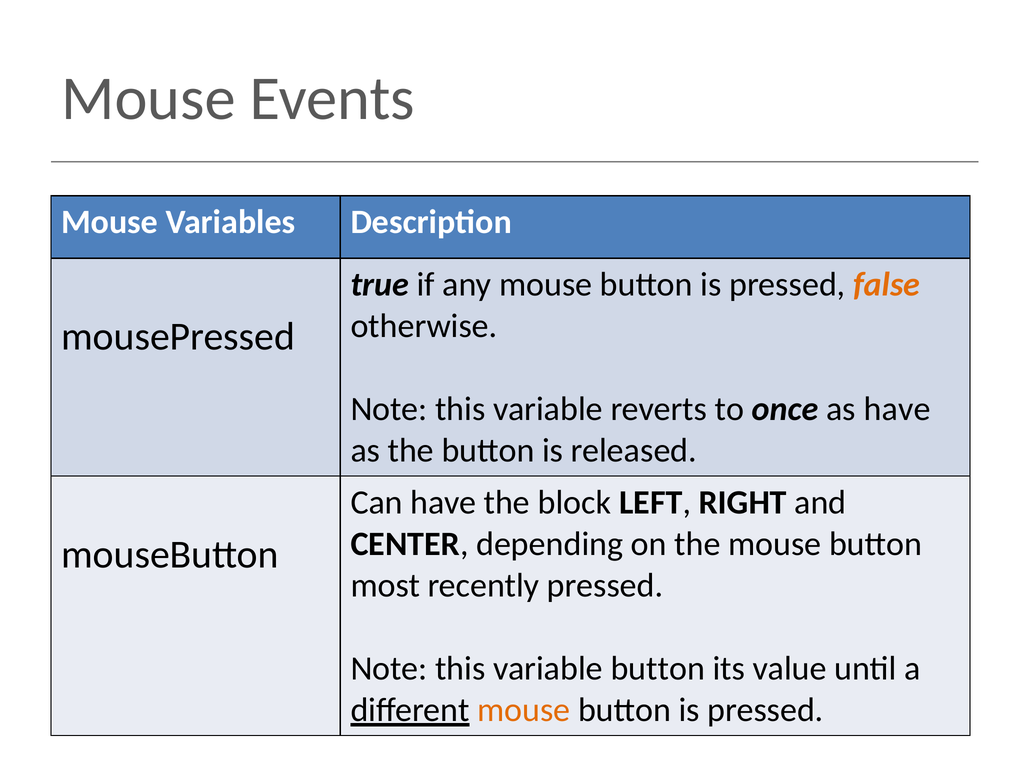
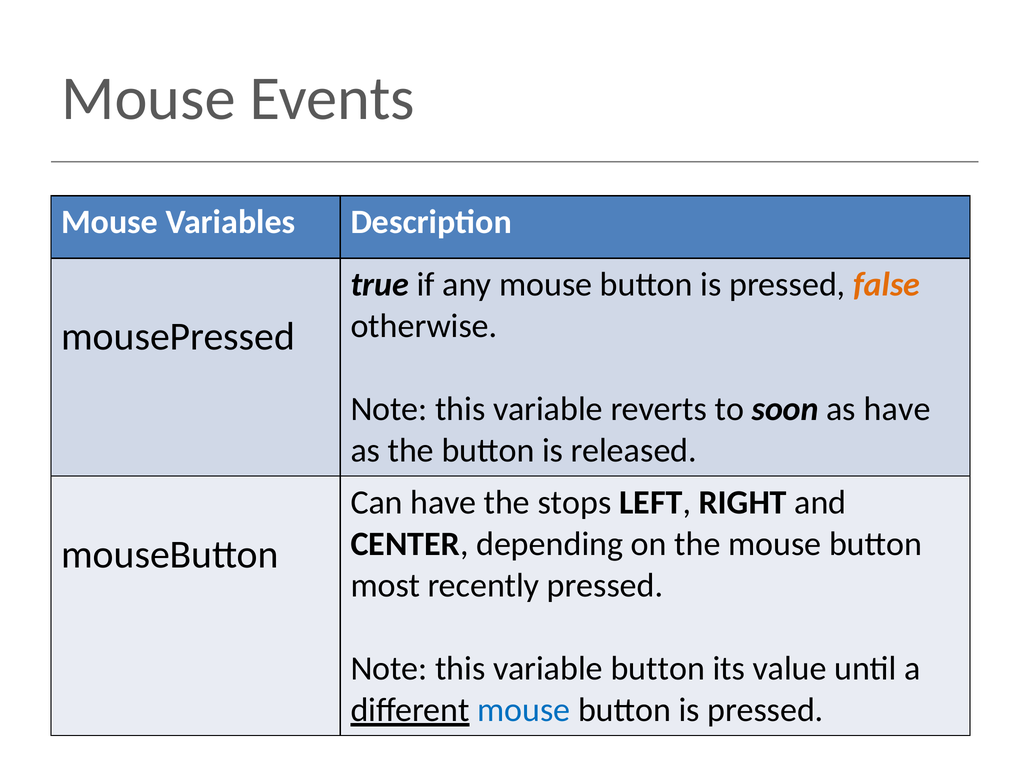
once: once -> soon
block: block -> stops
mouse at (524, 710) colour: orange -> blue
